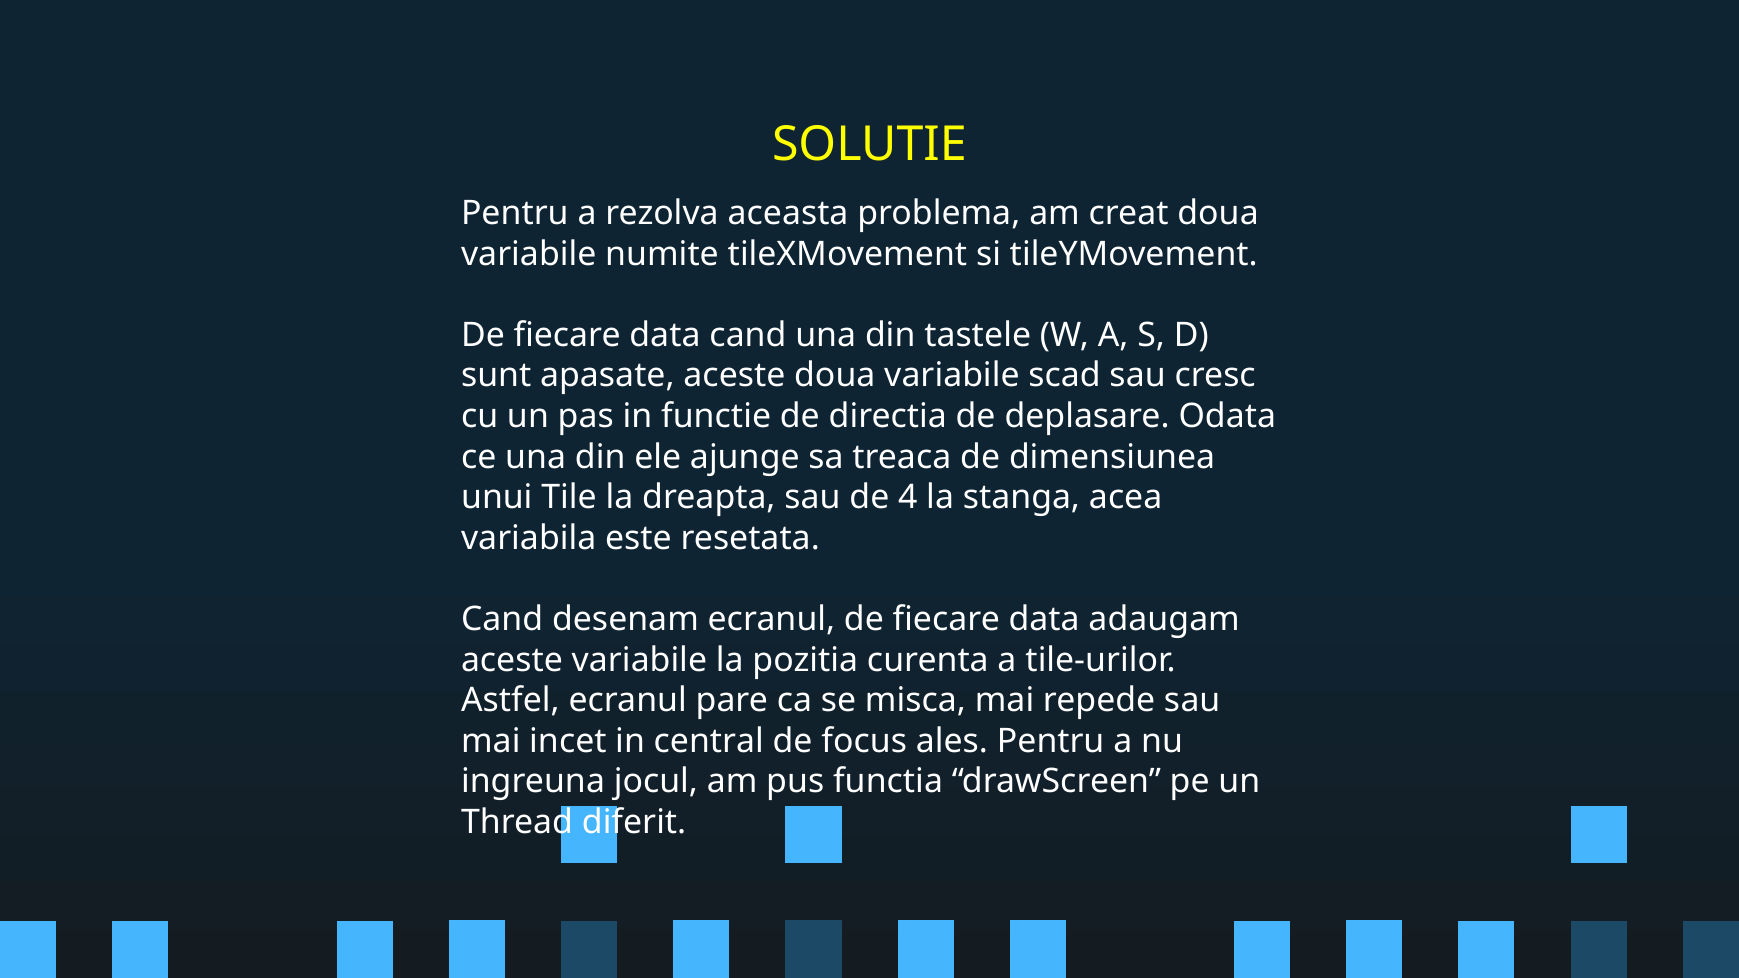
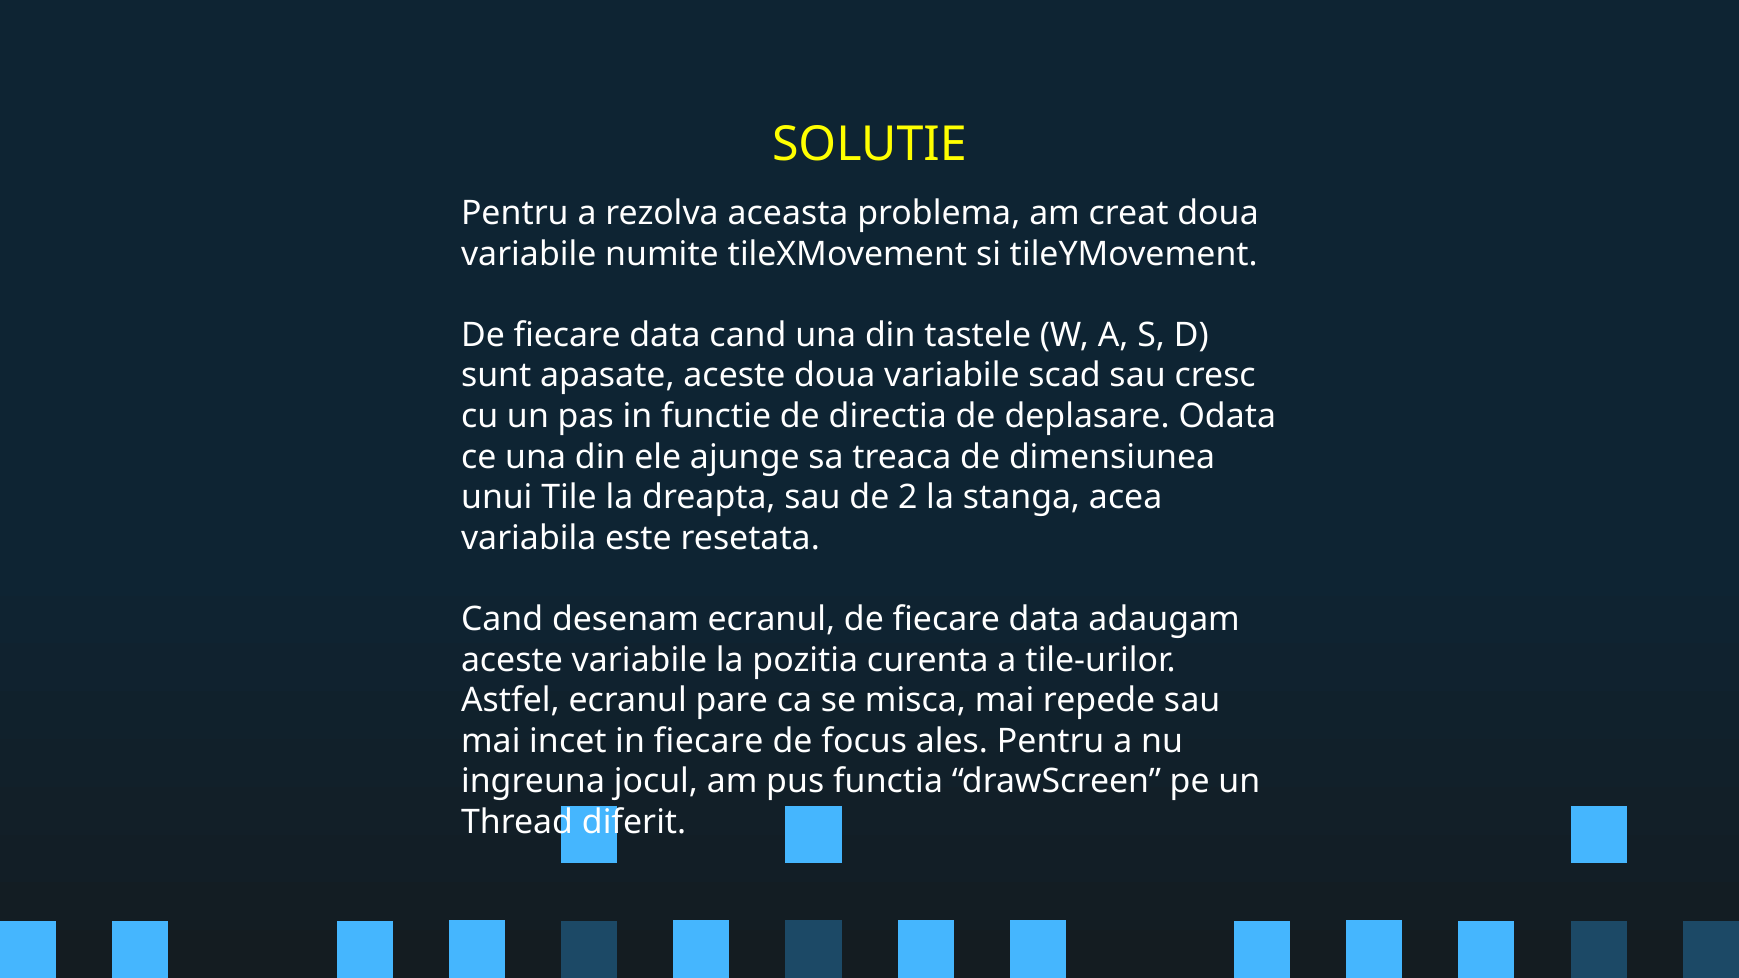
4: 4 -> 2
in central: central -> fiecare
